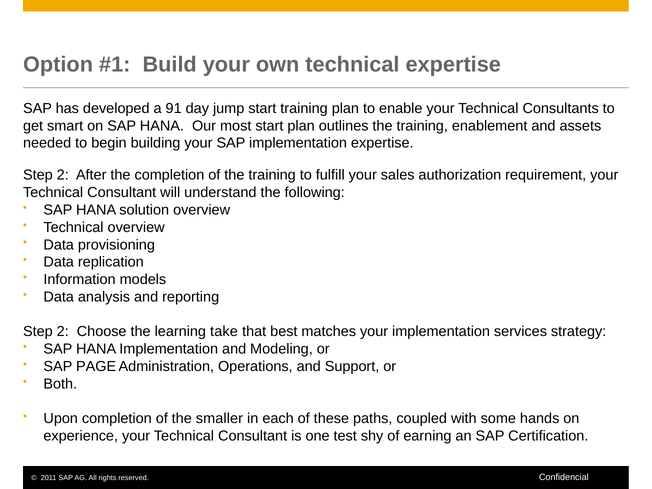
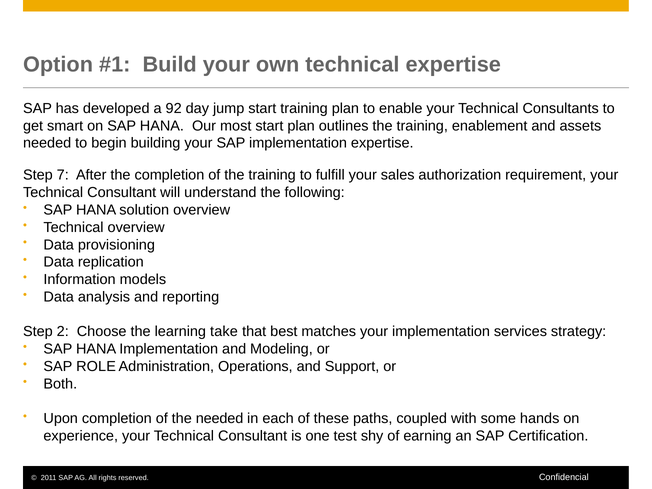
91: 91 -> 92
2 at (63, 175): 2 -> 7
PAGE: PAGE -> ROLE
the smaller: smaller -> needed
